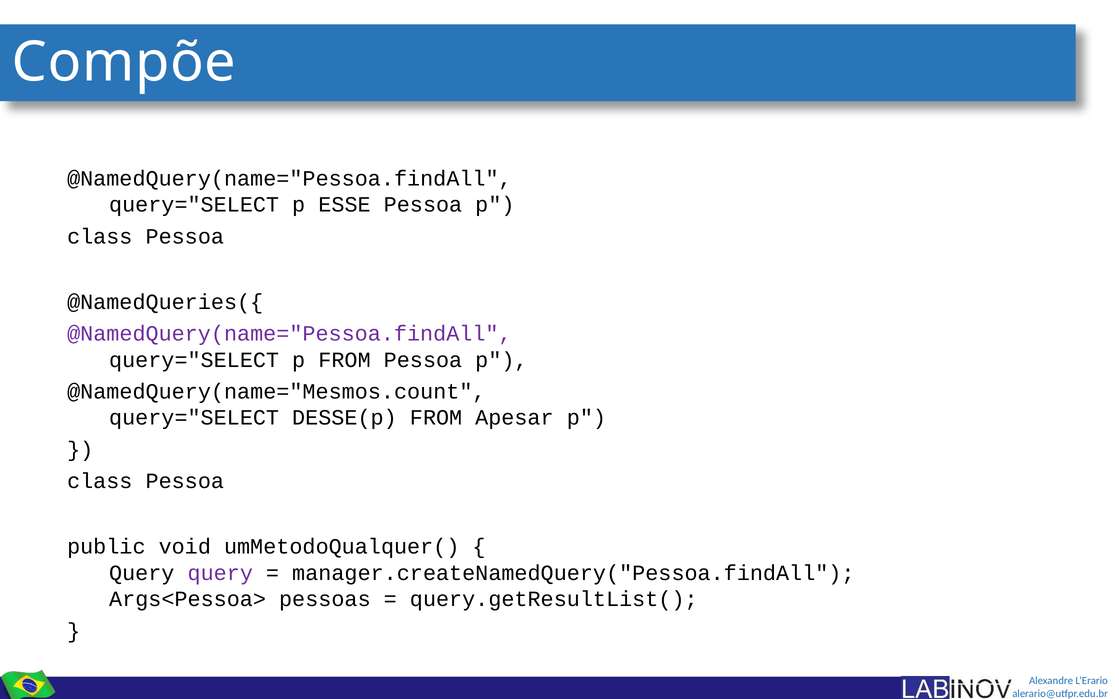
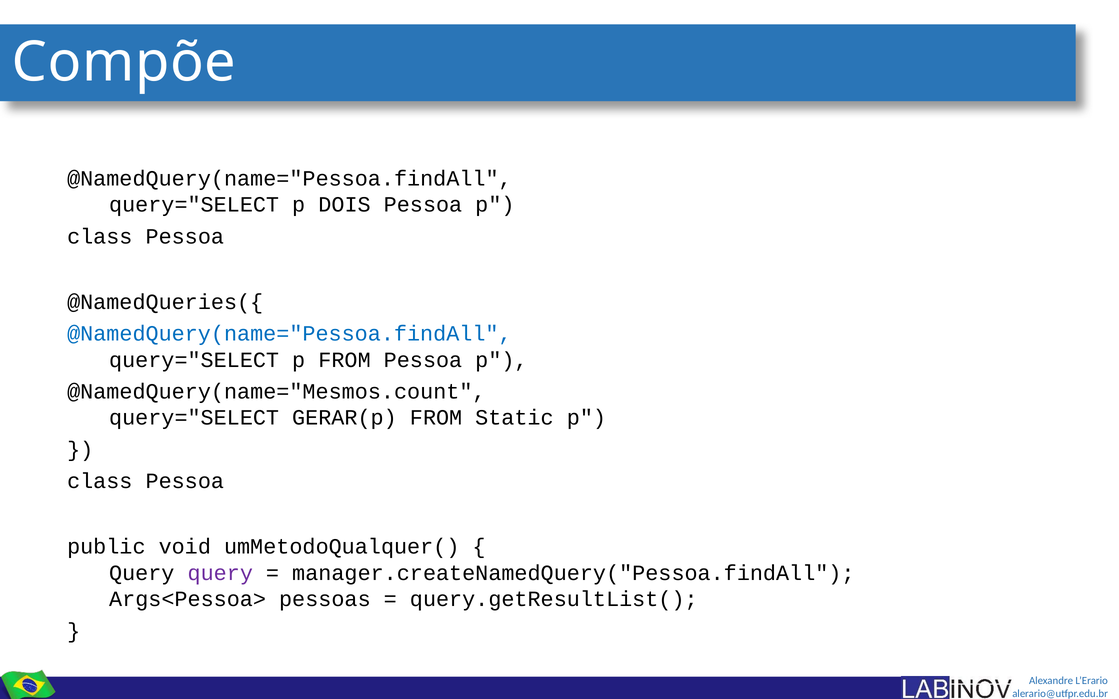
ESSE: ESSE -> DOIS
@NamedQuery(name="Pessoa.findAll at (289, 334) colour: purple -> blue
DESSE(p: DESSE(p -> GERAR(p
Apesar: Apesar -> Static
